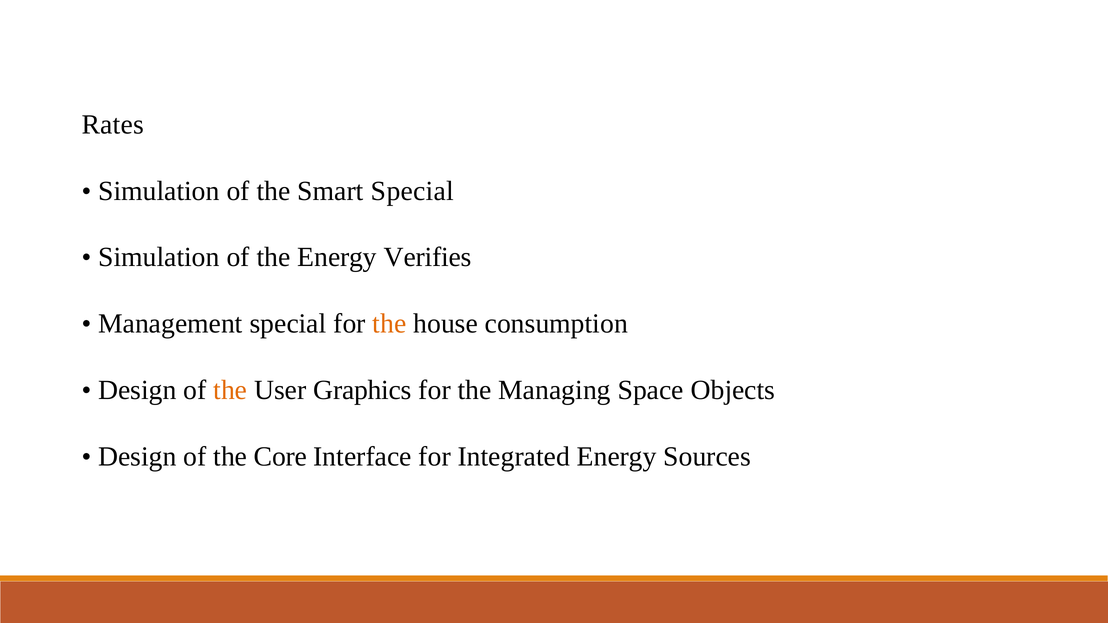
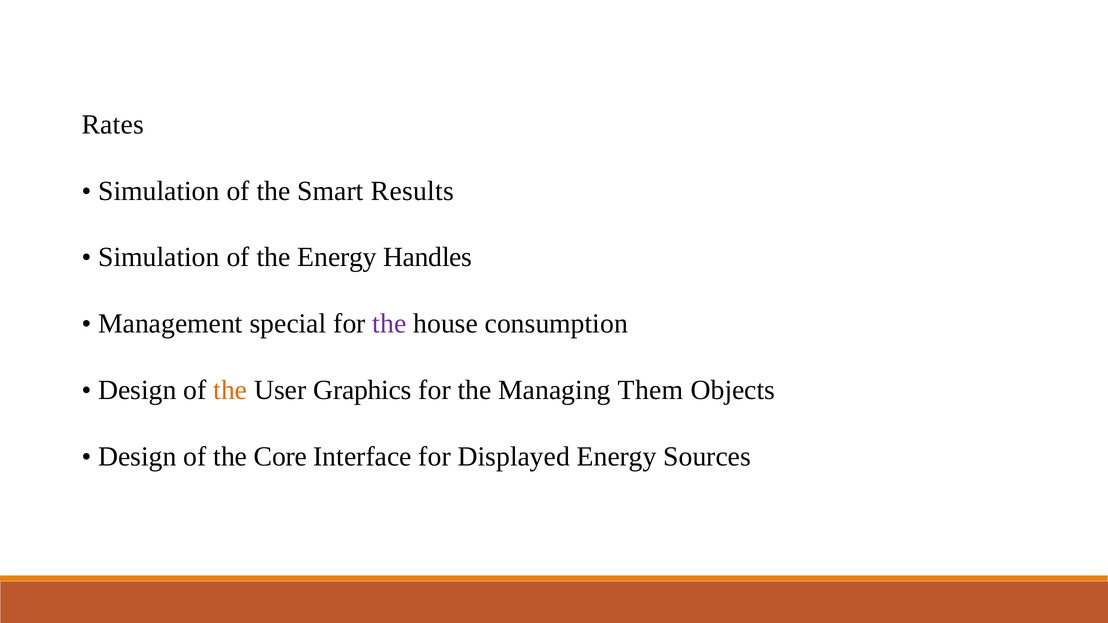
Smart Special: Special -> Results
Verifies: Verifies -> Handles
the at (389, 324) colour: orange -> purple
Space: Space -> Them
Integrated: Integrated -> Displayed
